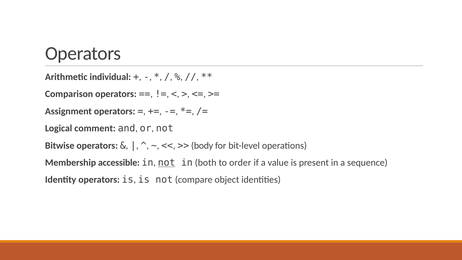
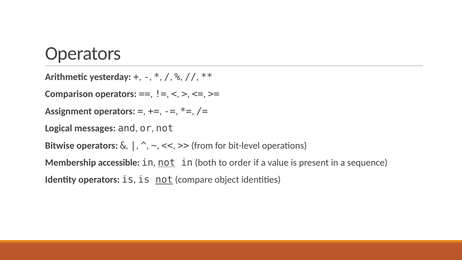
individual: individual -> yesterday
comment: comment -> messages
body: body -> from
not at (164, 180) underline: none -> present
